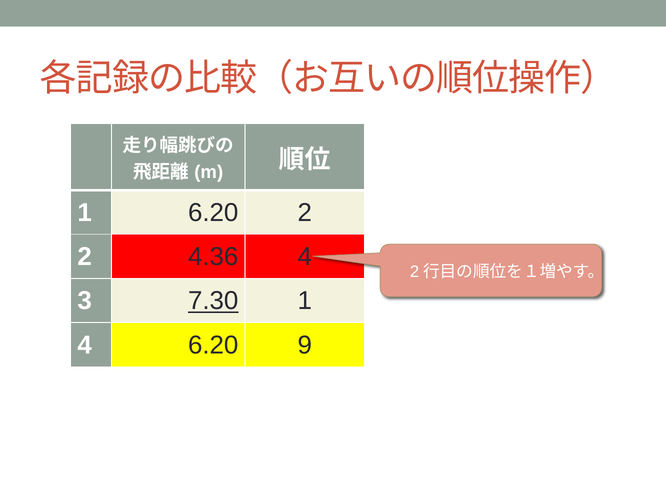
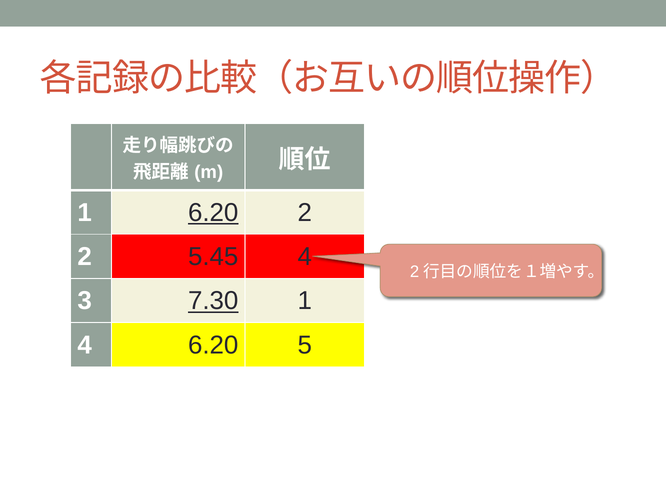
6.20 at (213, 213) underline: none -> present
4.36: 4.36 -> 5.45
9: 9 -> 5
